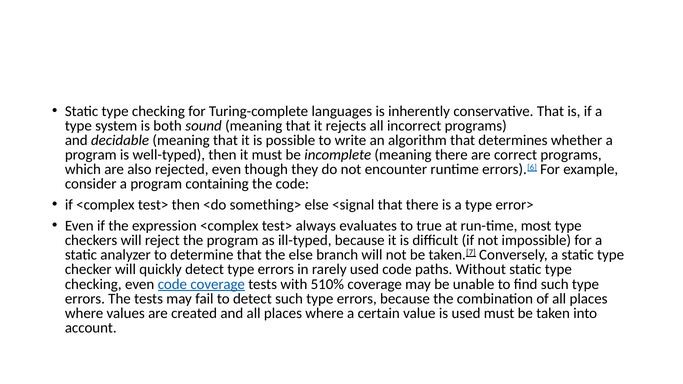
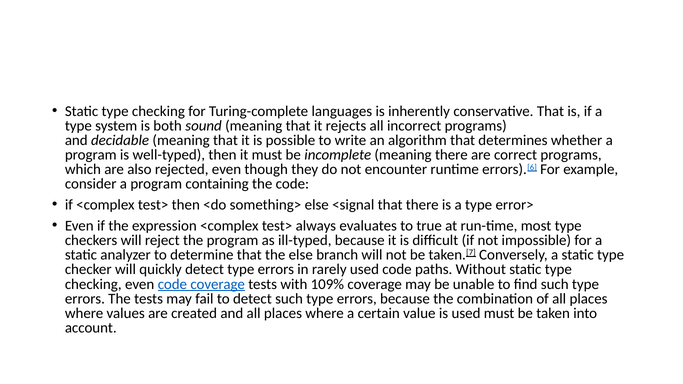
510%: 510% -> 109%
